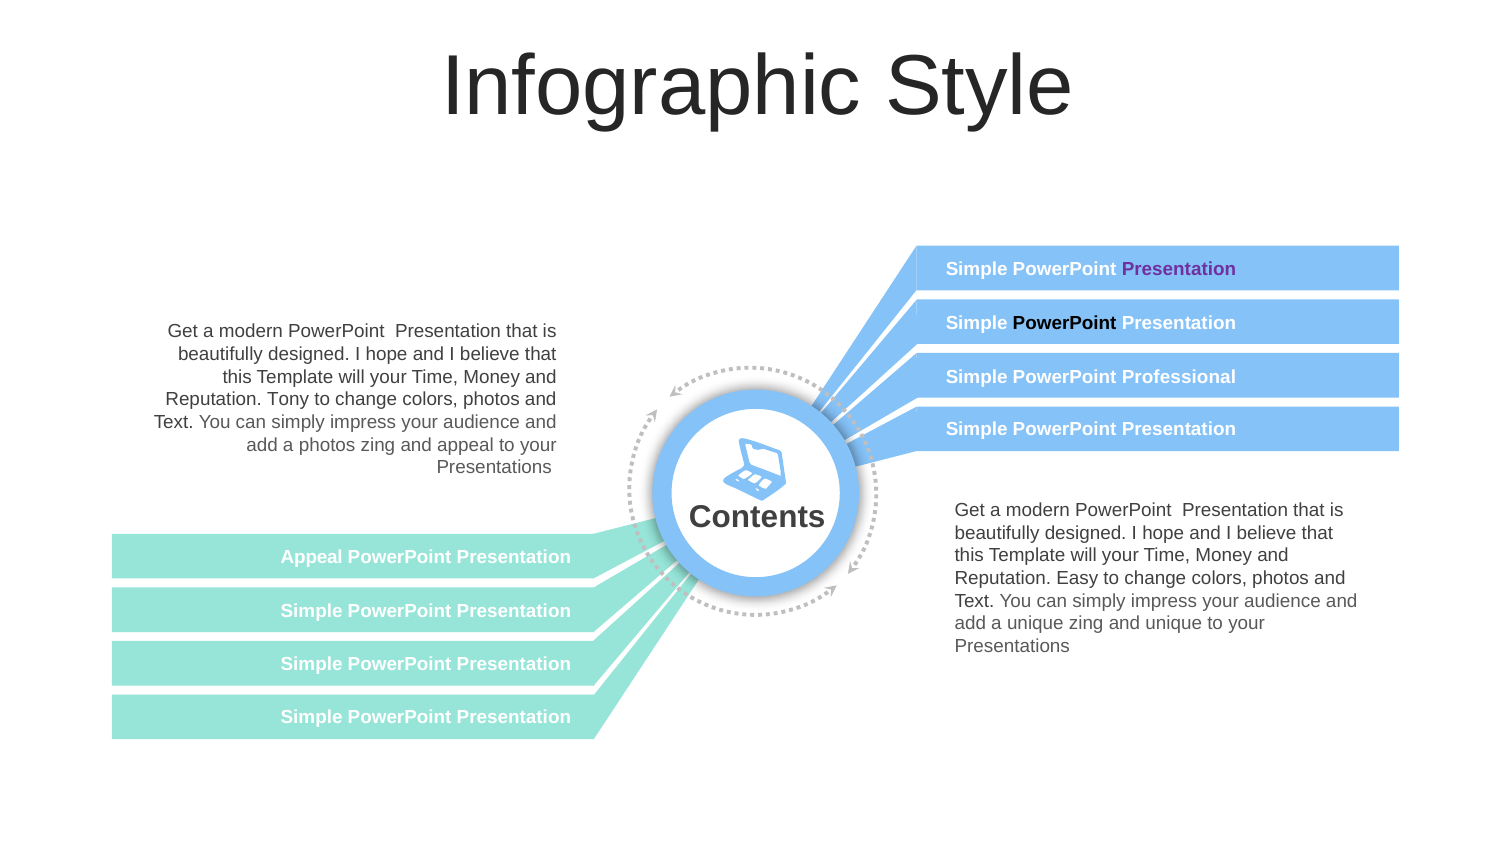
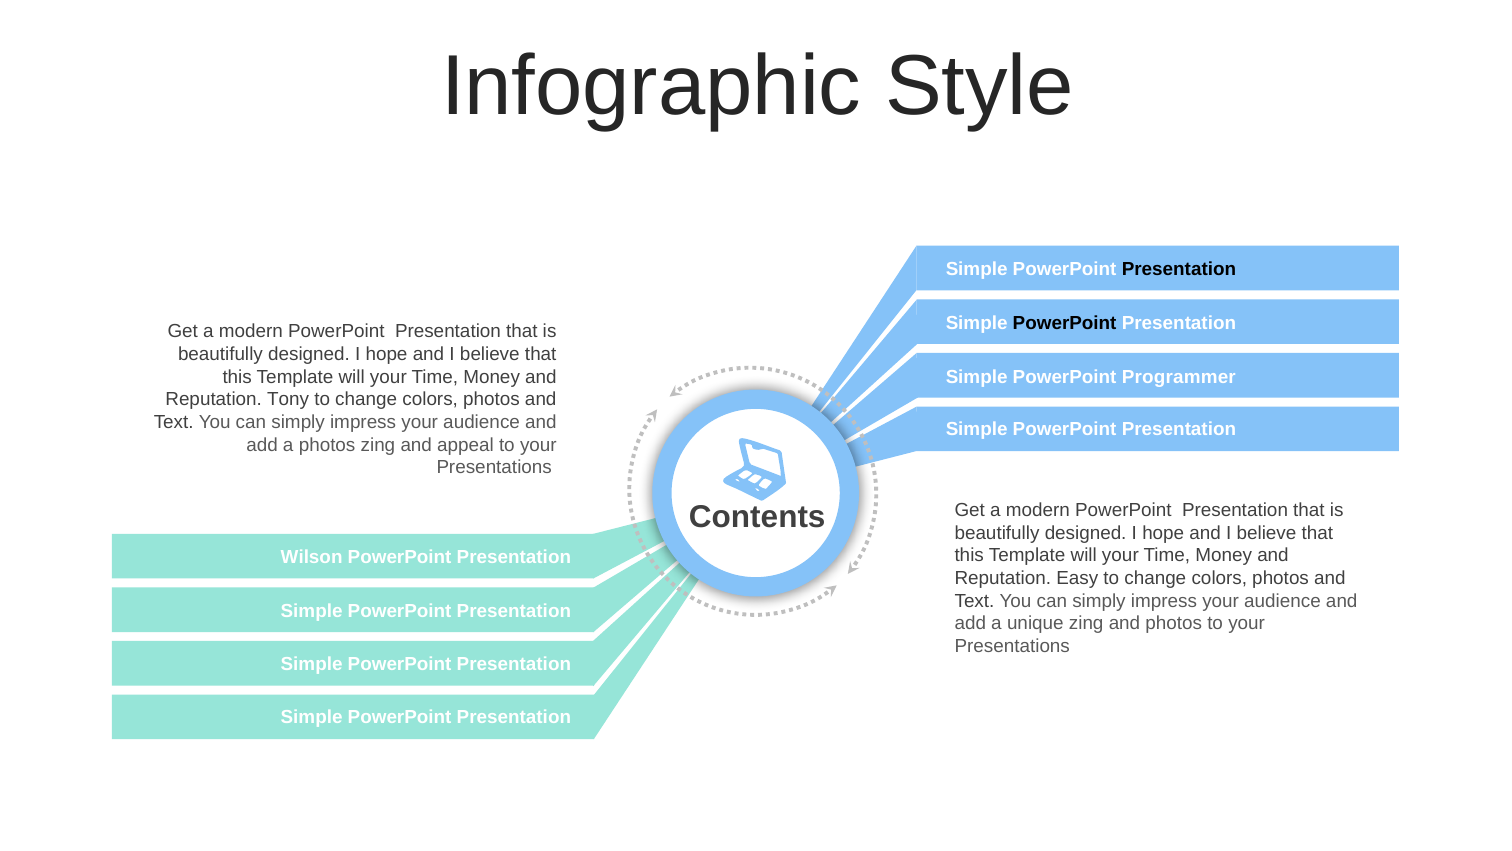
Presentation at (1179, 269) colour: purple -> black
Professional: Professional -> Programmer
Appeal at (312, 557): Appeal -> Wilson
and unique: unique -> photos
